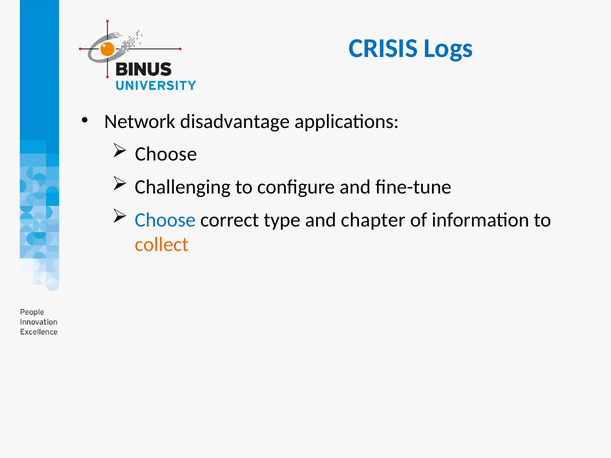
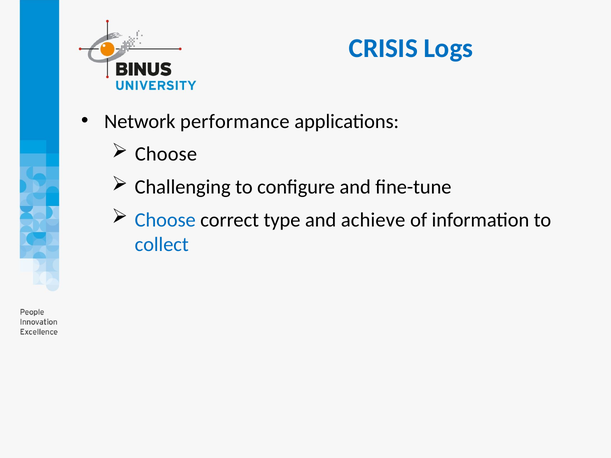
disadvantage: disadvantage -> performance
chapter: chapter -> achieve
collect colour: orange -> blue
